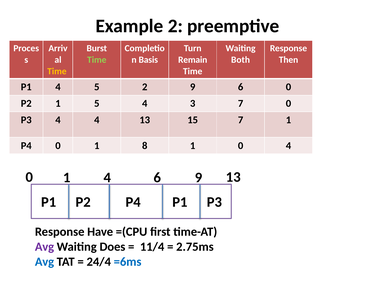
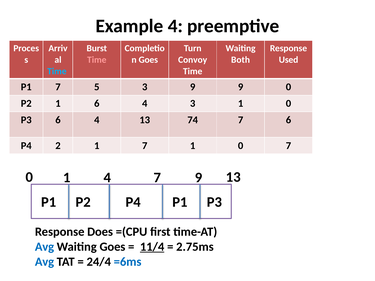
Example 2: 2 -> 4
Time at (97, 60) colour: light green -> pink
Basis at (148, 60): Basis -> Goes
Remain: Remain -> Convoy
Then: Then -> Used
Time at (57, 71) colour: yellow -> light blue
4 at (58, 87): 4 -> 7
5 2: 2 -> 3
9 6: 6 -> 9
1 5: 5 -> 6
3 7: 7 -> 1
P3 4: 4 -> 6
15: 15 -> 74
7 1: 1 -> 6
P4 0: 0 -> 2
1 8: 8 -> 7
0 4: 4 -> 7
4 6: 6 -> 7
Have: Have -> Does
Avg at (44, 247) colour: purple -> blue
Waiting Does: Does -> Goes
11/4 underline: none -> present
